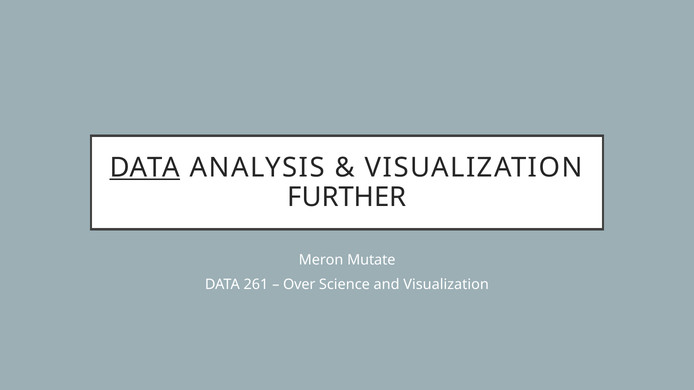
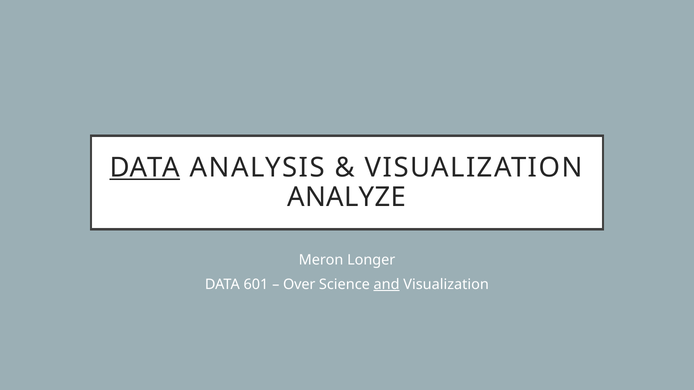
FURTHER: FURTHER -> ANALYZE
Mutate: Mutate -> Longer
261: 261 -> 601
and underline: none -> present
